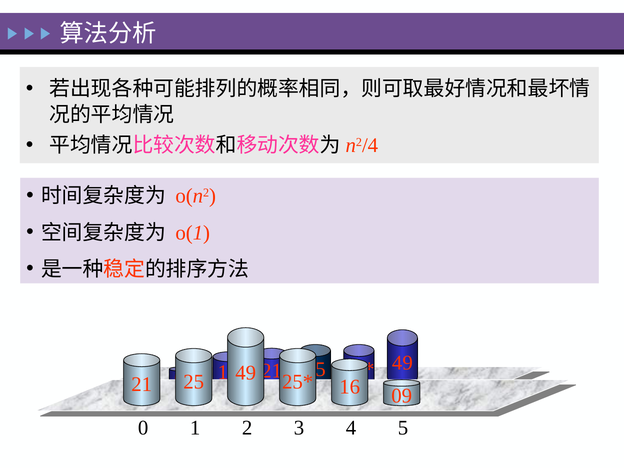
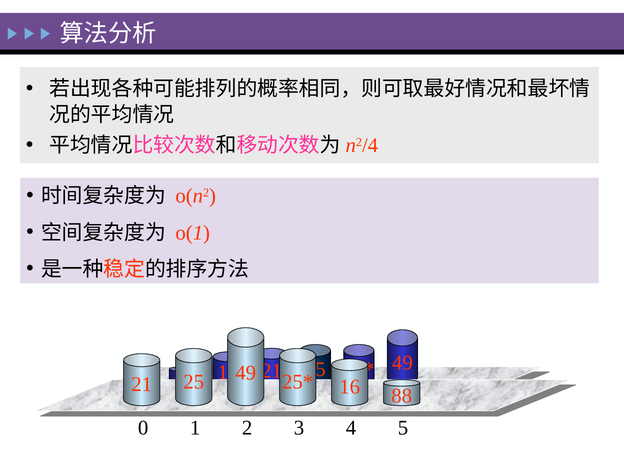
09: 09 -> 88
